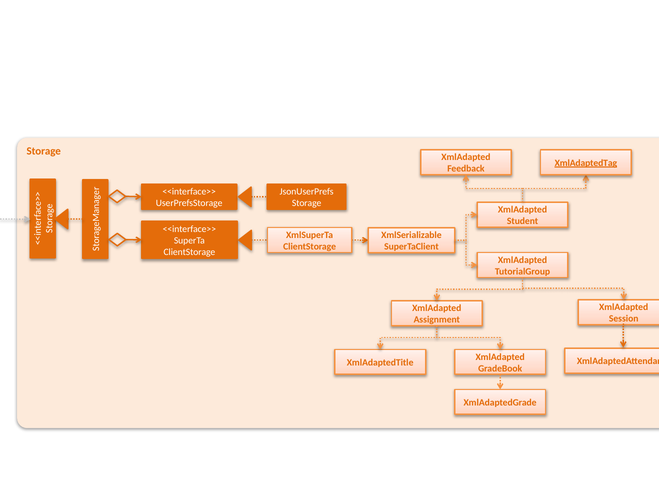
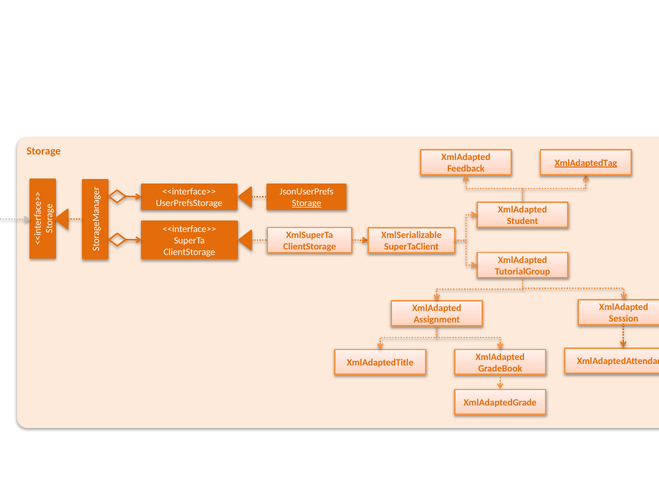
Storage at (307, 203) underline: none -> present
